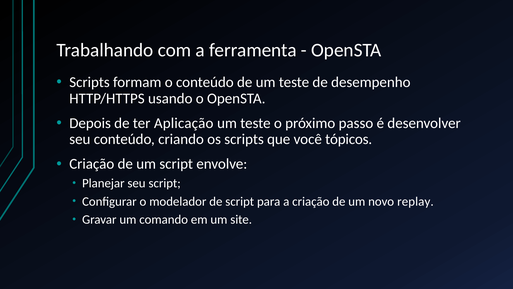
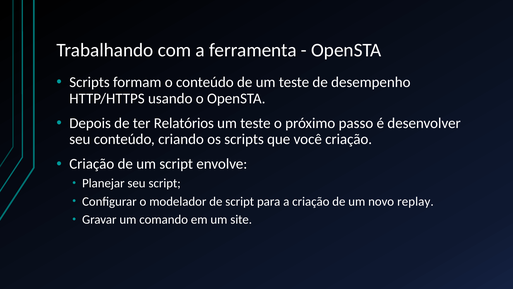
Aplicação: Aplicação -> Relatórios
você tópicos: tópicos -> criação
